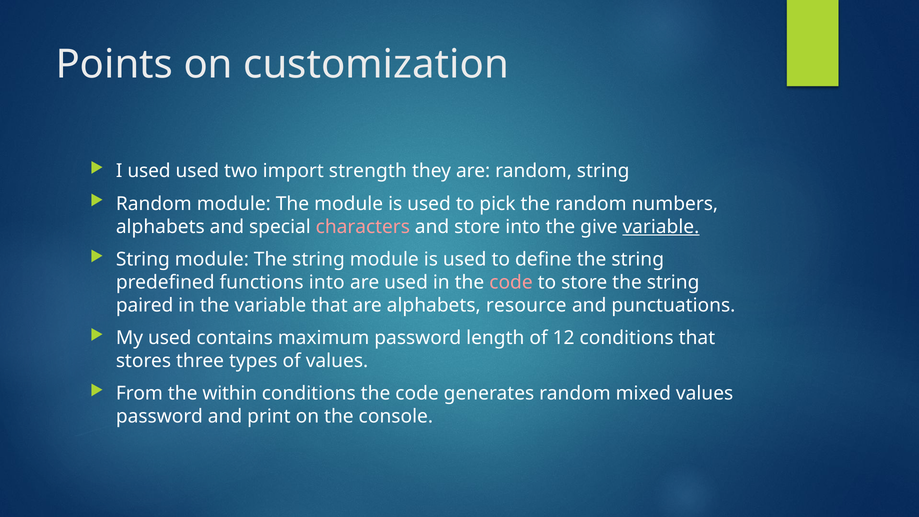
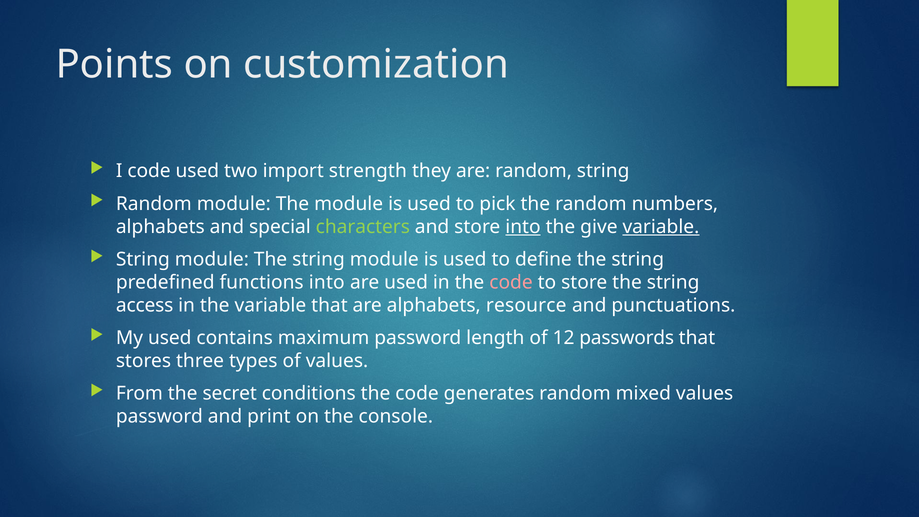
I used: used -> code
characters colour: pink -> light green
into at (523, 227) underline: none -> present
paired: paired -> access
12 conditions: conditions -> passwords
within: within -> secret
